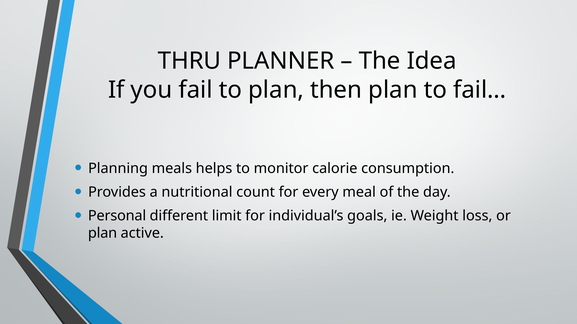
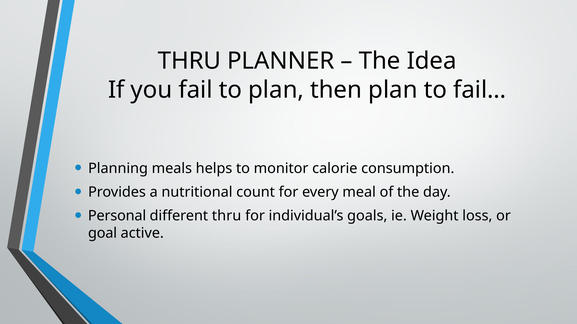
different limit: limit -> thru
plan at (103, 234): plan -> goal
